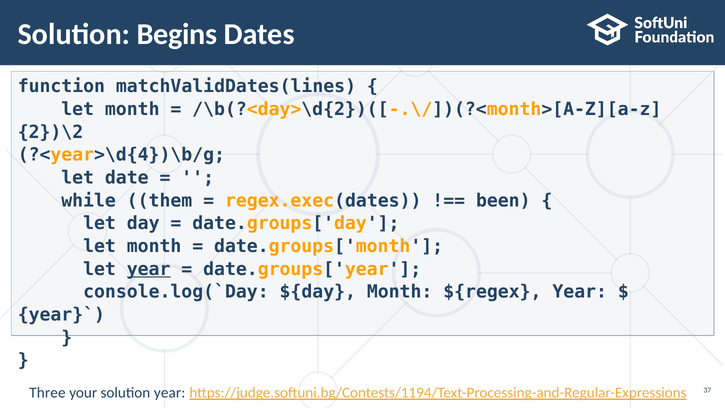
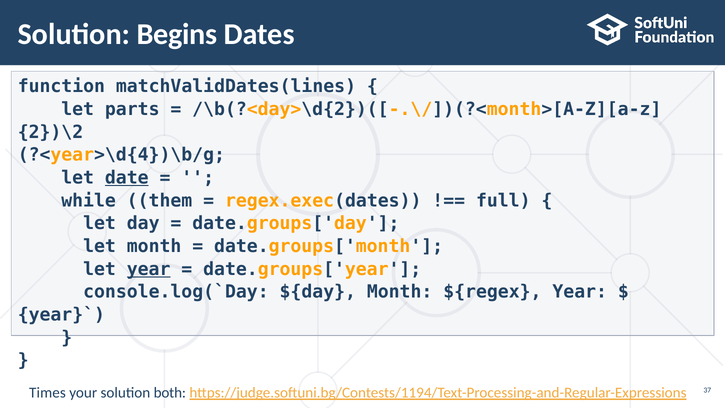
month at (132, 109): month -> parts
date underline: none -> present
been: been -> full
Three: Three -> Times
solution year: year -> both
